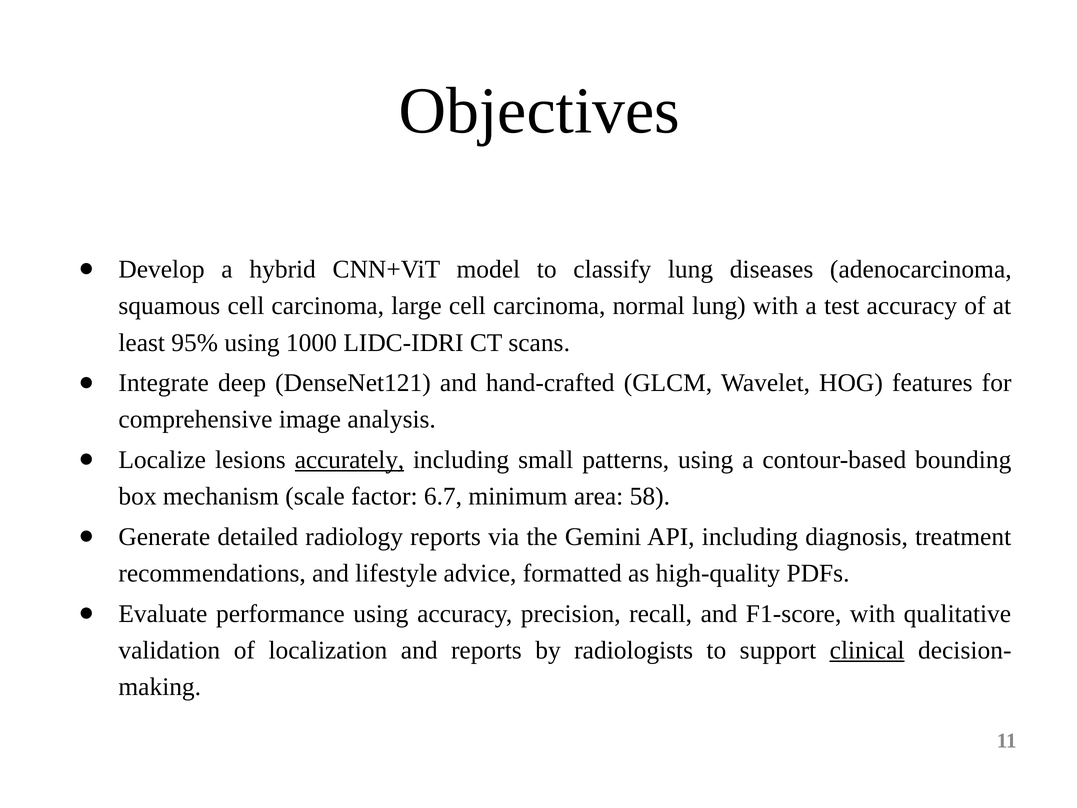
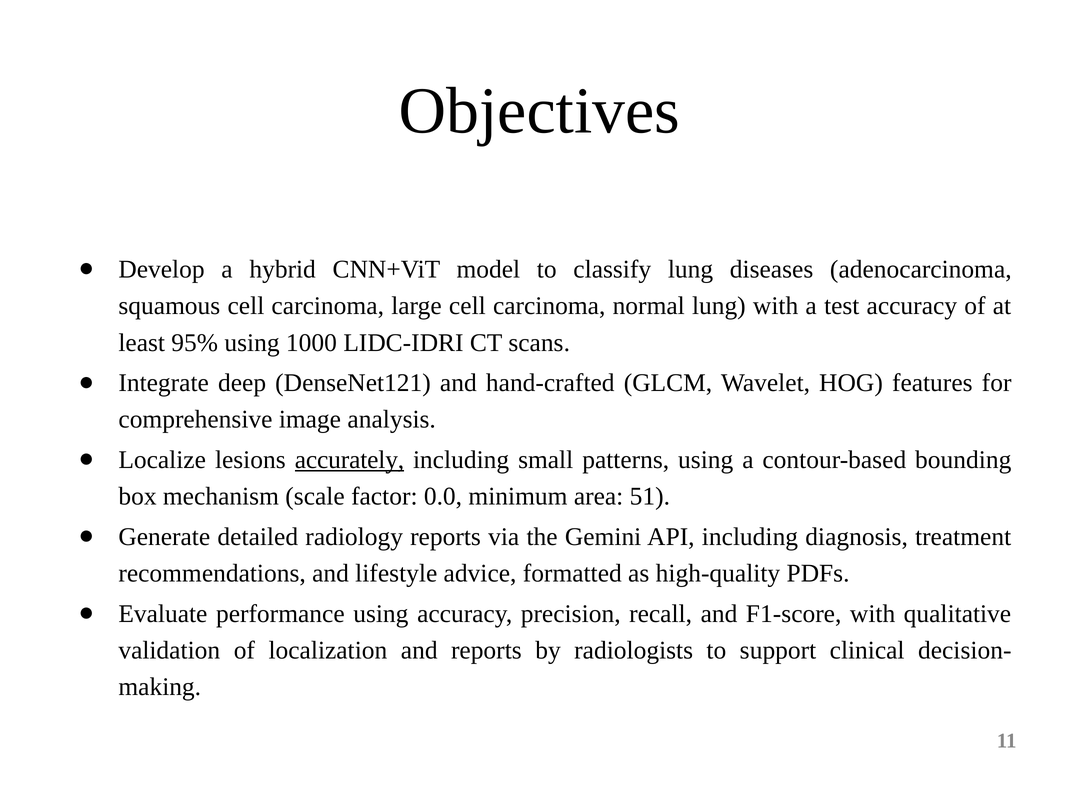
6.7: 6.7 -> 0.0
58: 58 -> 51
clinical underline: present -> none
